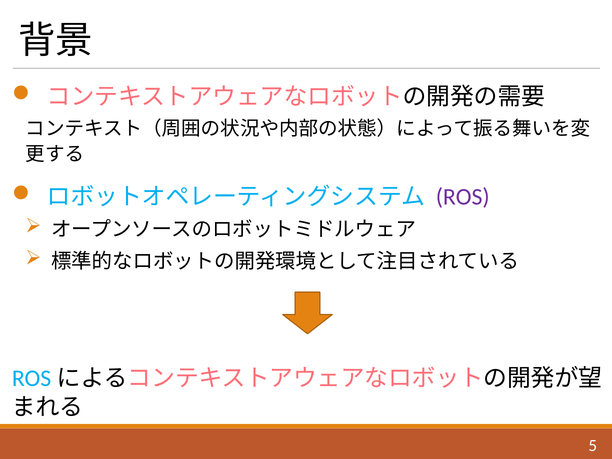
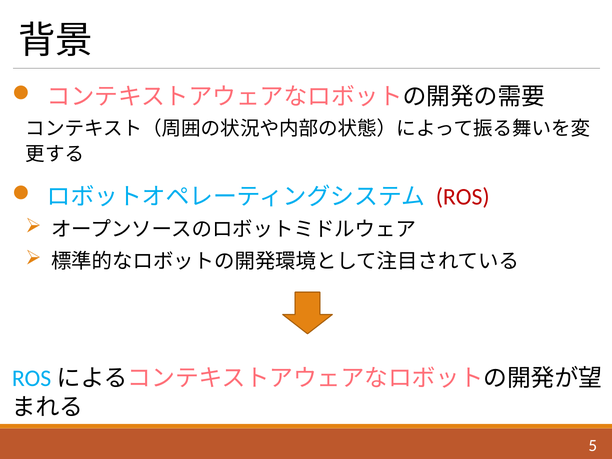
ROS colour: purple -> red
